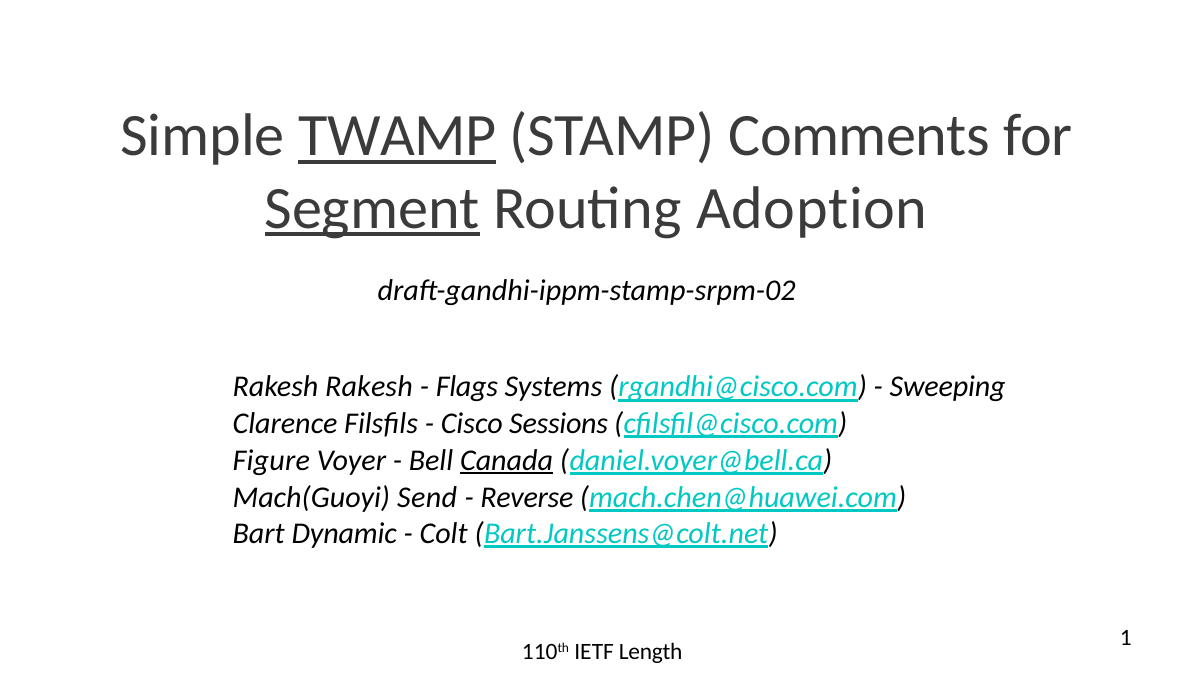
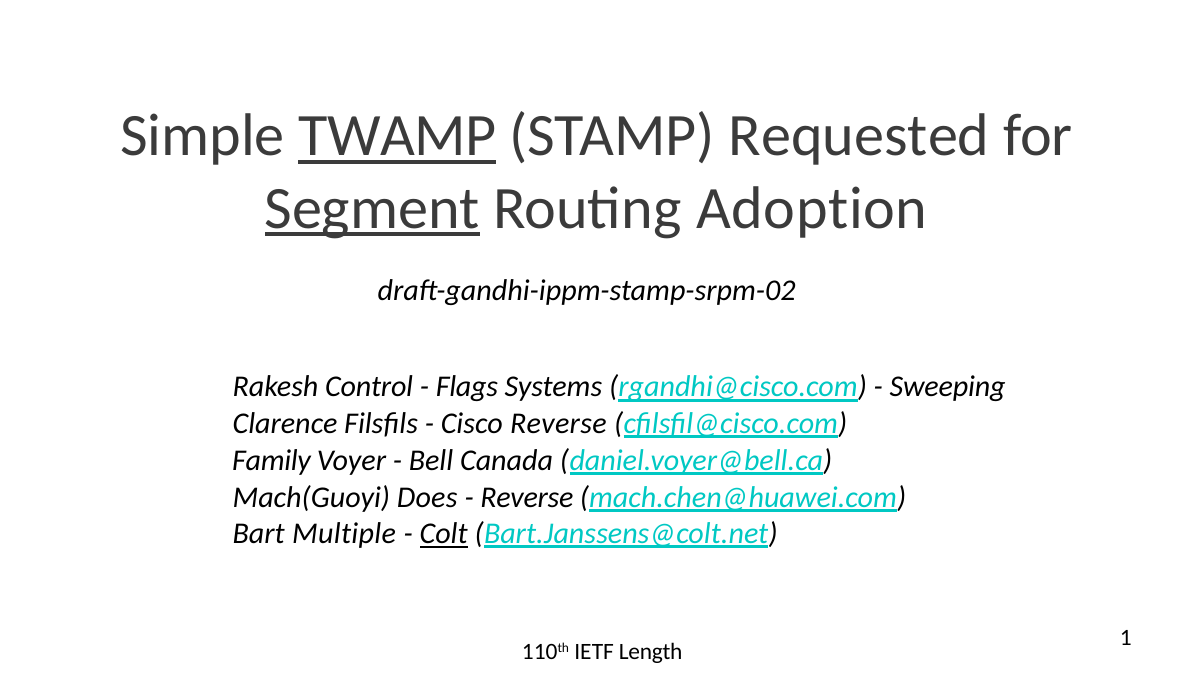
Comments: Comments -> Requested
Rakesh Rakesh: Rakesh -> Control
Cisco Sessions: Sessions -> Reverse
Figure: Figure -> Family
Canada underline: present -> none
Send: Send -> Does
Dynamic: Dynamic -> Multiple
Colt underline: none -> present
